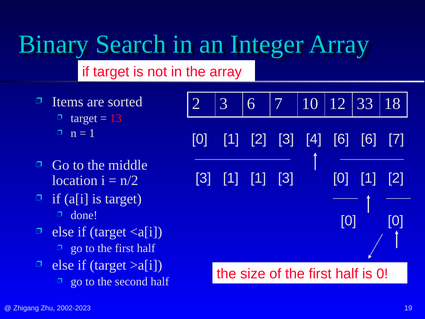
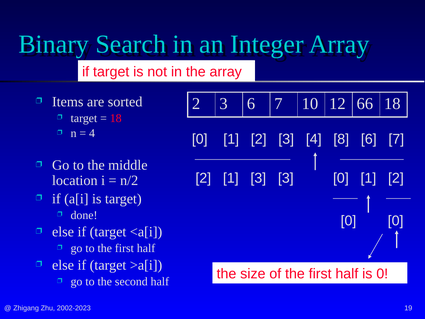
33: 33 -> 66
13 at (116, 118): 13 -> 18
1 at (92, 133): 1 -> 4
4 6: 6 -> 8
3 at (203, 178): 3 -> 2
1 1: 1 -> 3
